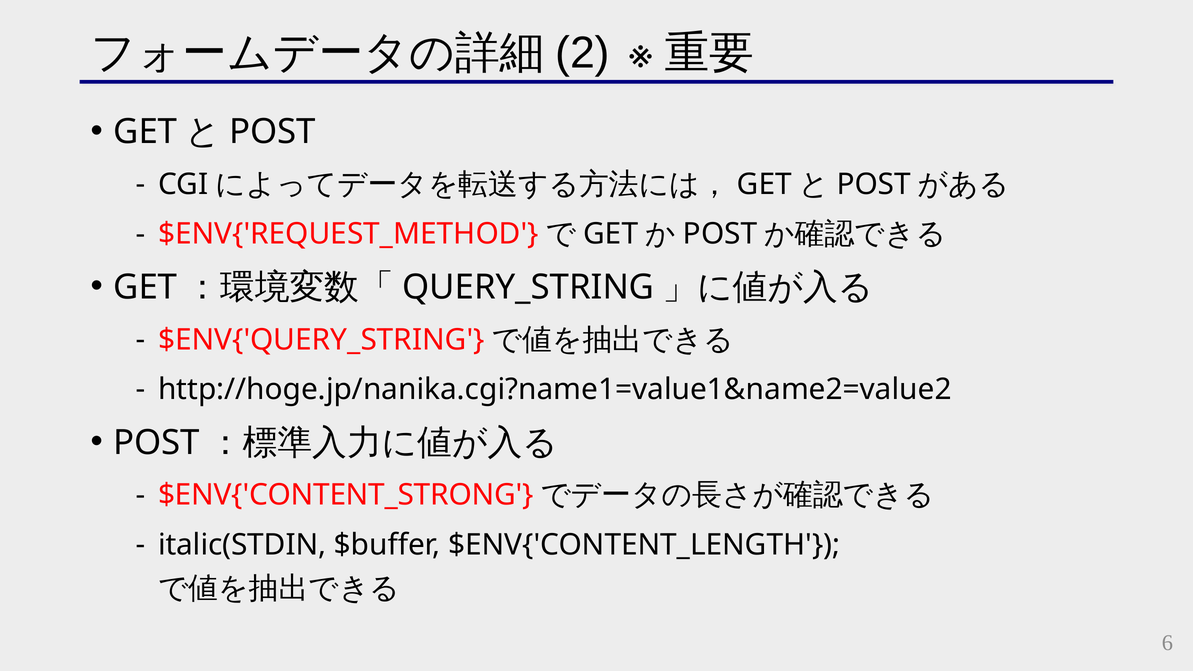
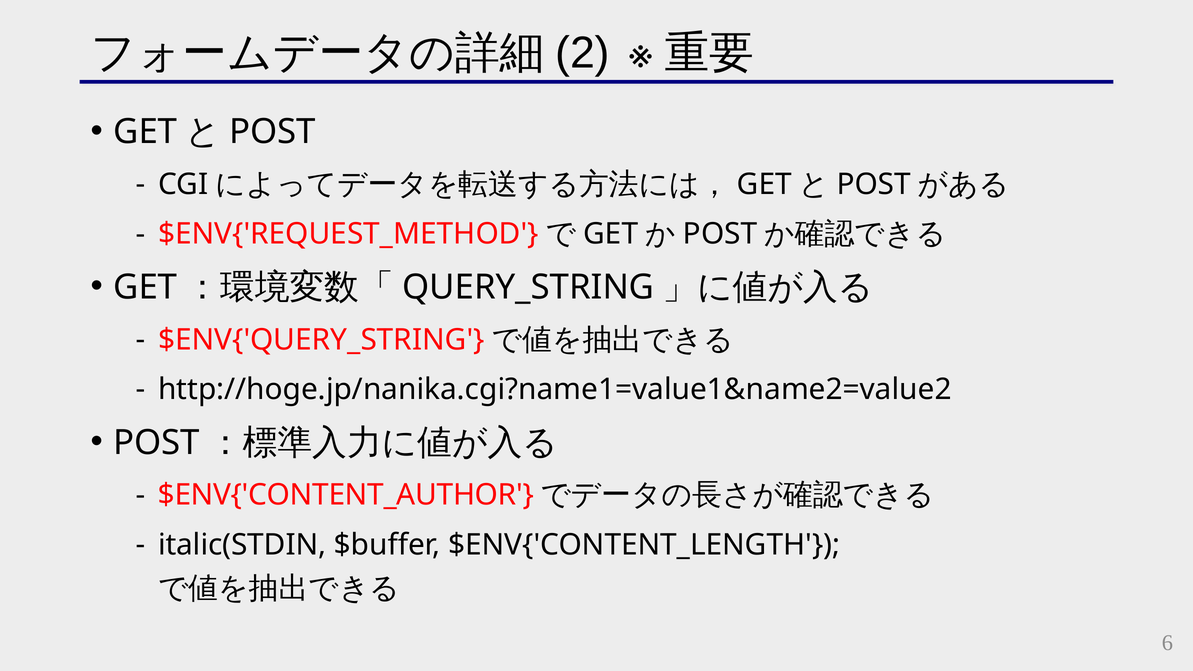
$ENV{'CONTENT_STRONG: $ENV{'CONTENT_STRONG -> $ENV{'CONTENT_AUTHOR
